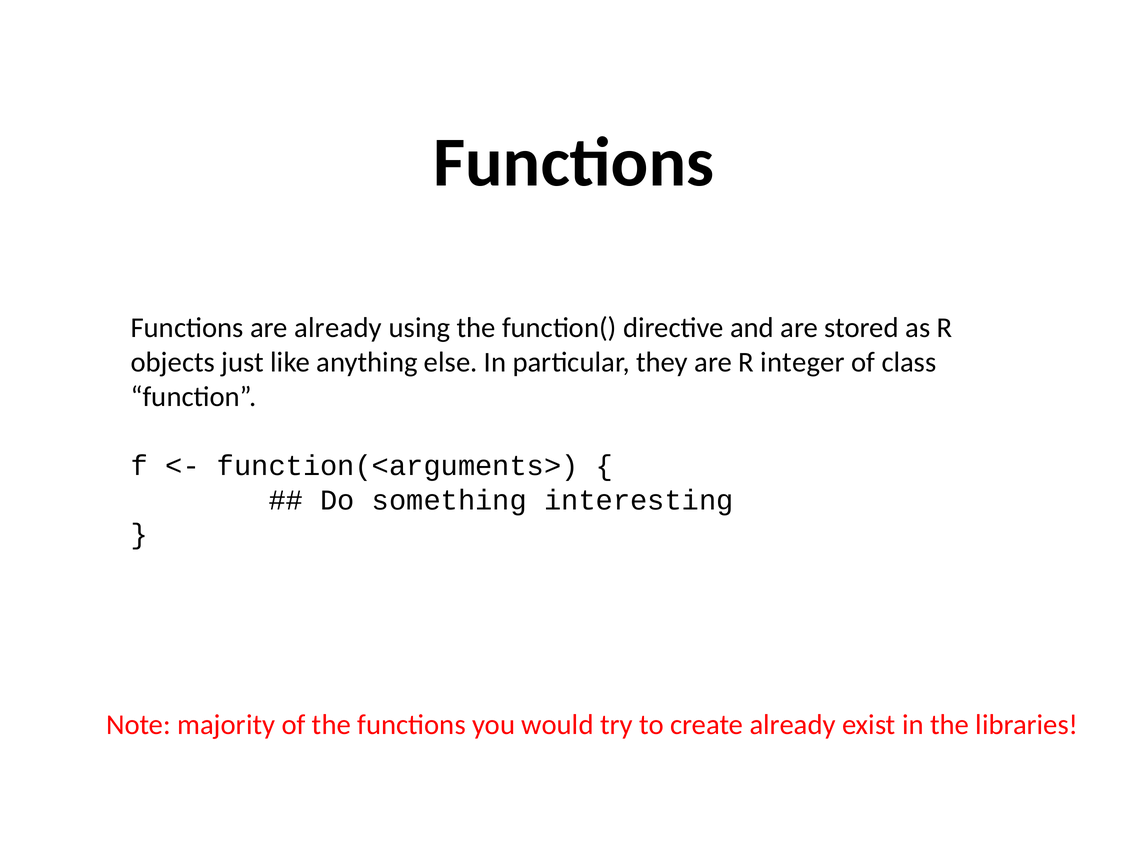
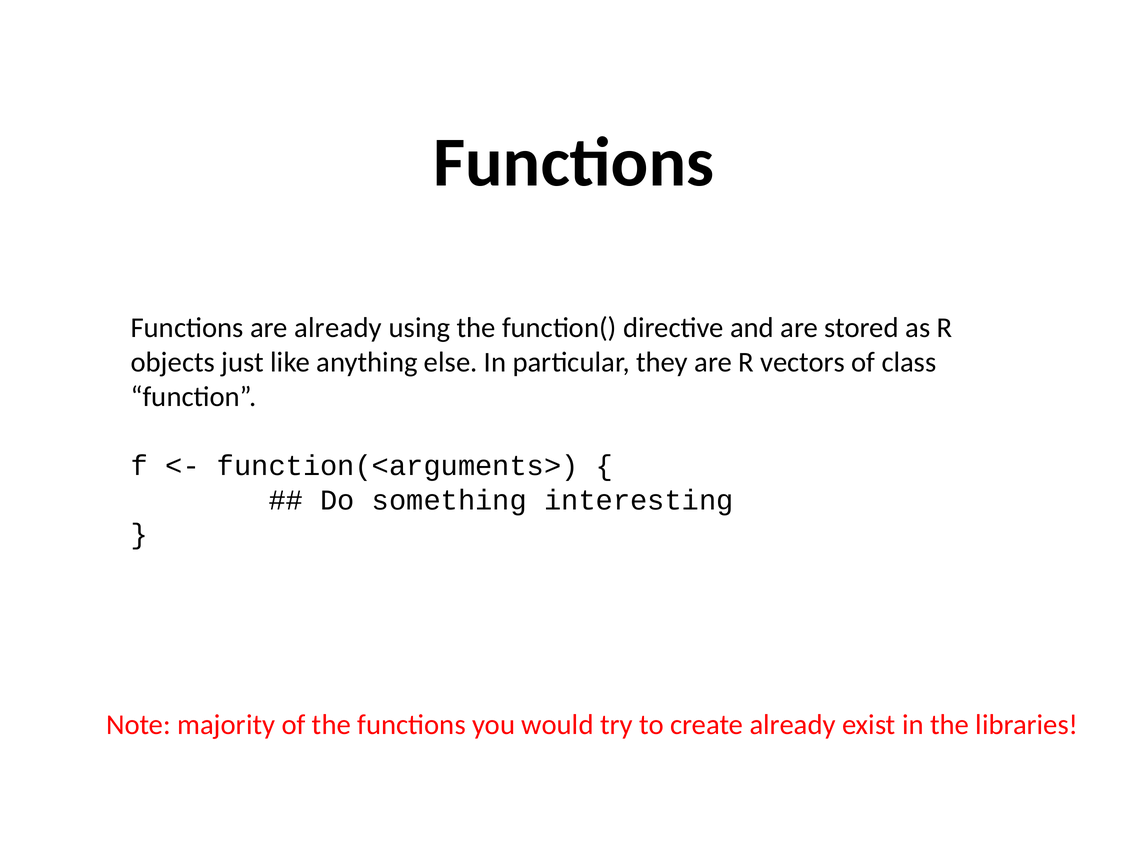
integer: integer -> vectors
